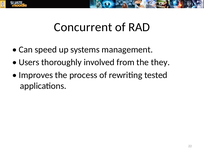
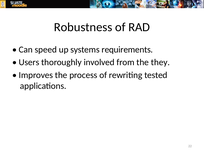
Concurrent: Concurrent -> Robustness
management: management -> requirements
